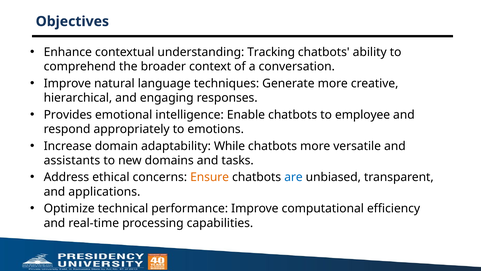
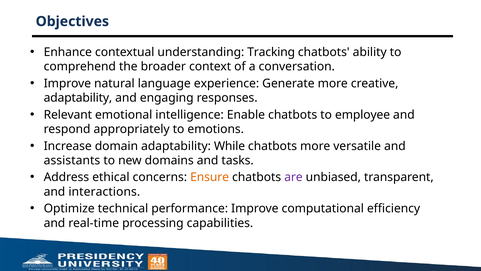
techniques: techniques -> experience
hierarchical at (78, 98): hierarchical -> adaptability
Provides: Provides -> Relevant
are colour: blue -> purple
applications: applications -> interactions
